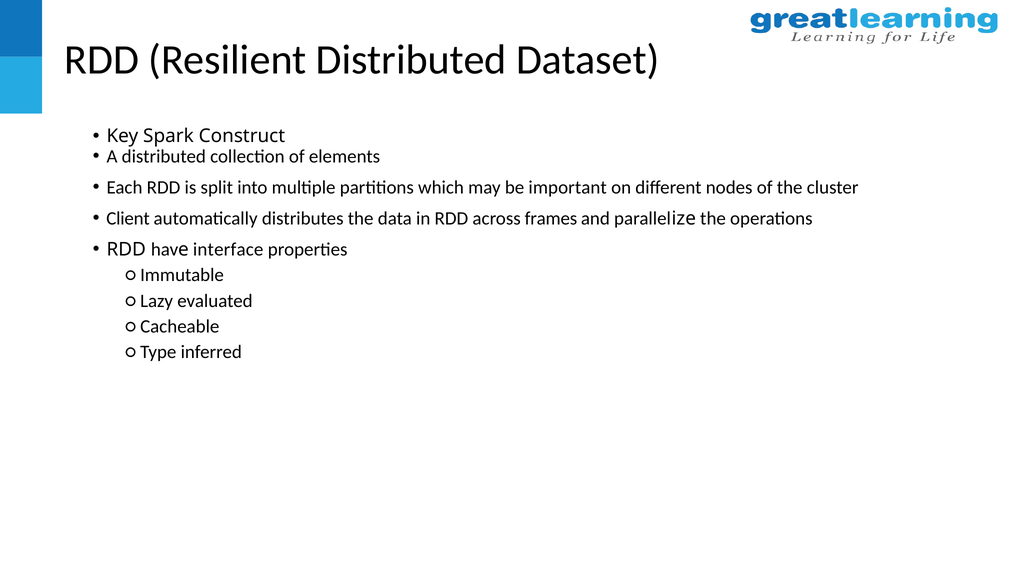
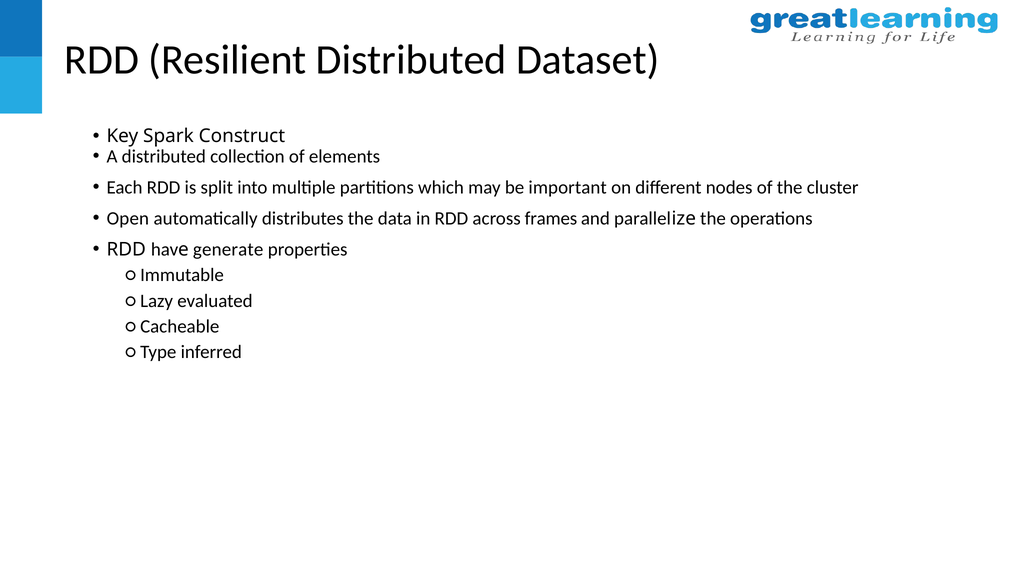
Client: Client -> Open
interface: interface -> generate
